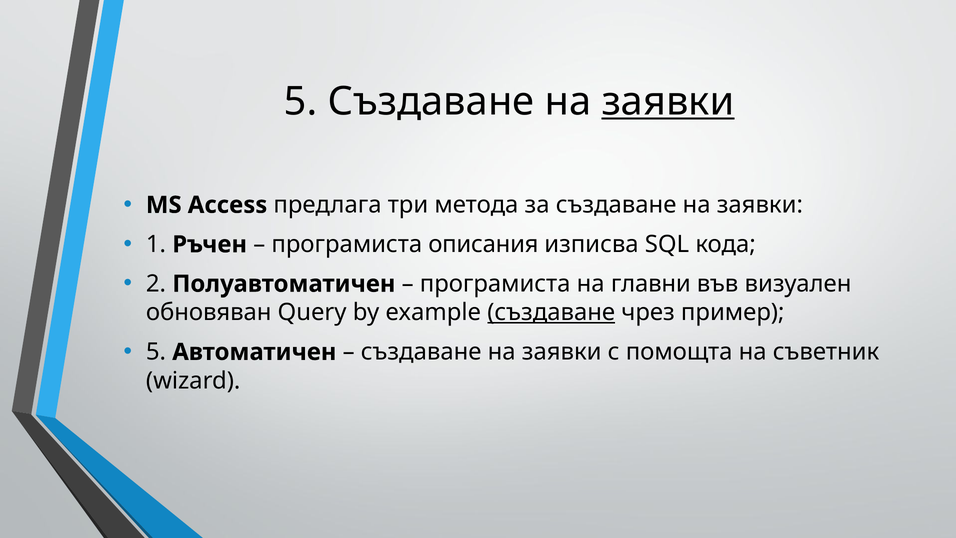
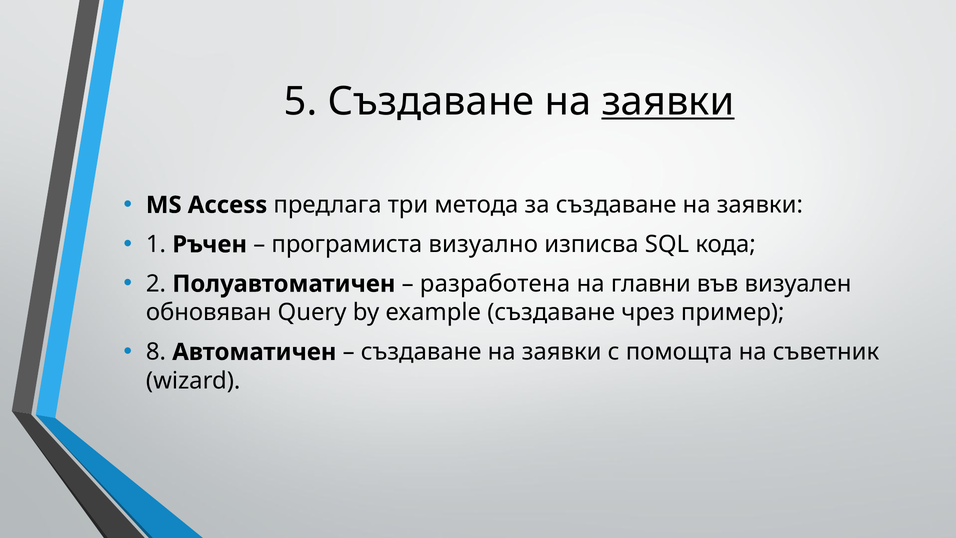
описания: описания -> визуално
програмиста at (495, 284): програмиста -> разработена
създаване at (551, 312) underline: present -> none
5 at (156, 352): 5 -> 8
